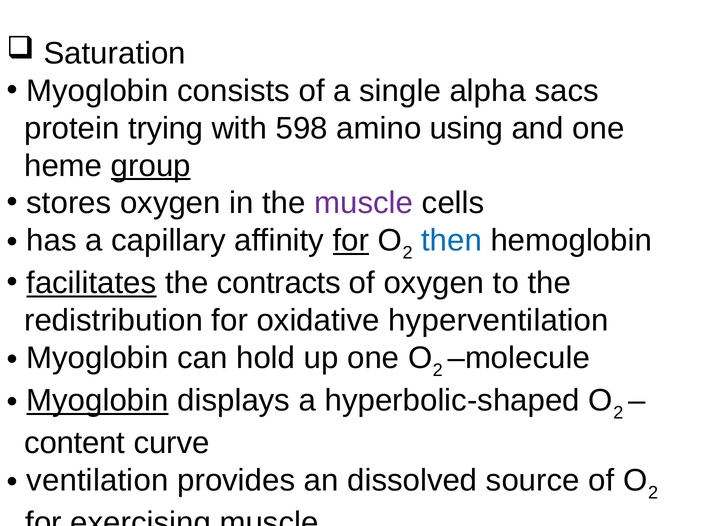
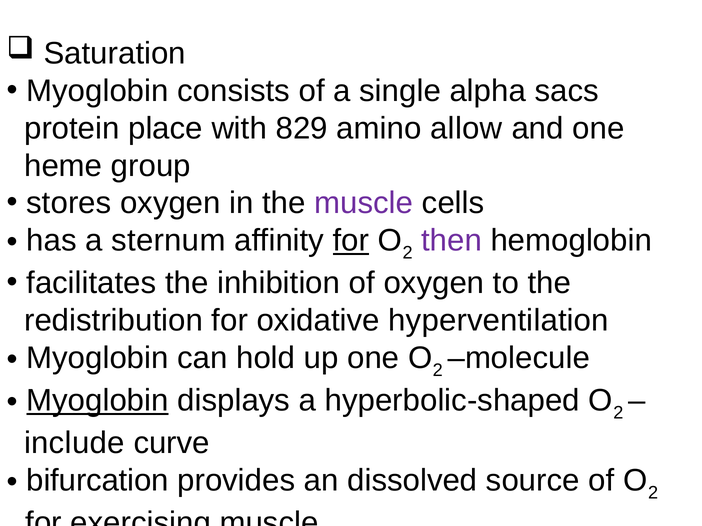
trying: trying -> place
598: 598 -> 829
using: using -> allow
group underline: present -> none
capillary: capillary -> sternum
then colour: blue -> purple
facilitates underline: present -> none
contracts: contracts -> inhibition
content: content -> include
ventilation: ventilation -> bifurcation
